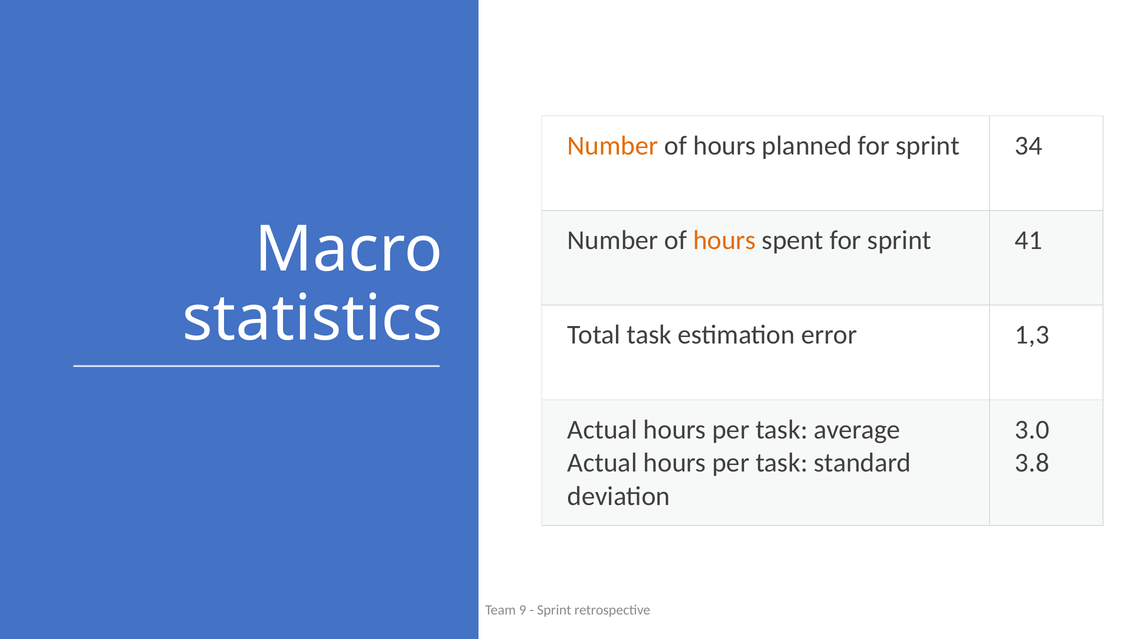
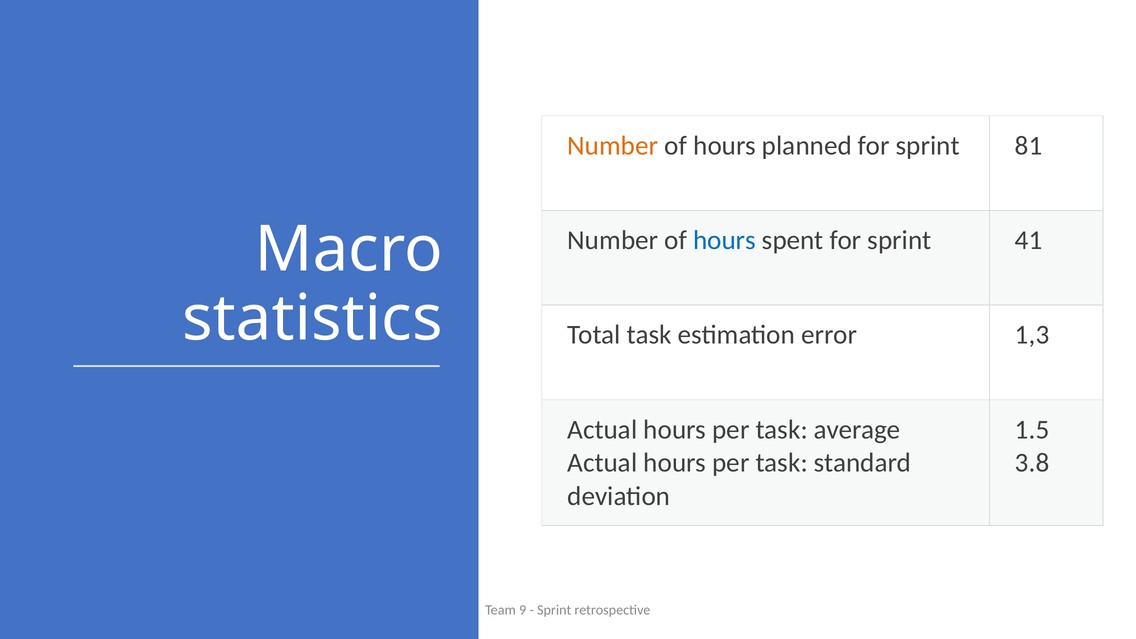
34: 34 -> 81
hours at (725, 240) colour: orange -> blue
3.0: 3.0 -> 1.5
